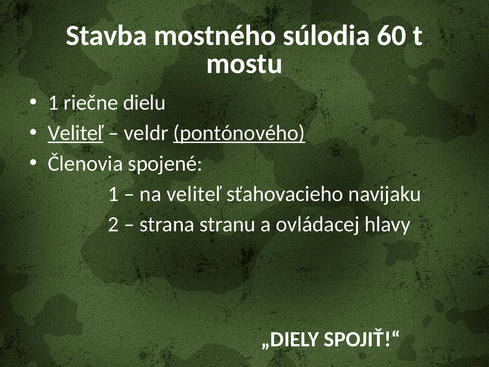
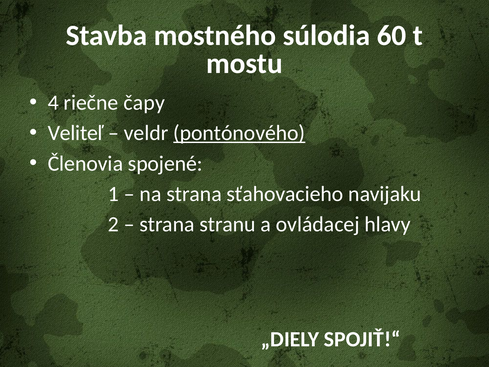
1 at (53, 103): 1 -> 4
dielu: dielu -> čapy
Veliteľ at (76, 133) underline: present -> none
na veliteľ: veliteľ -> strana
